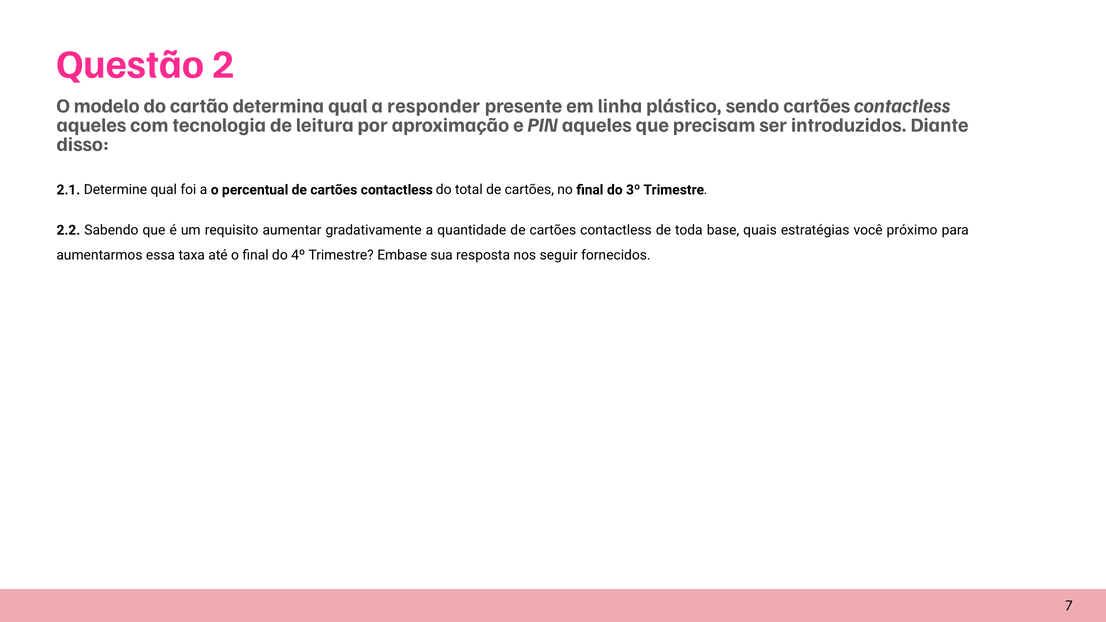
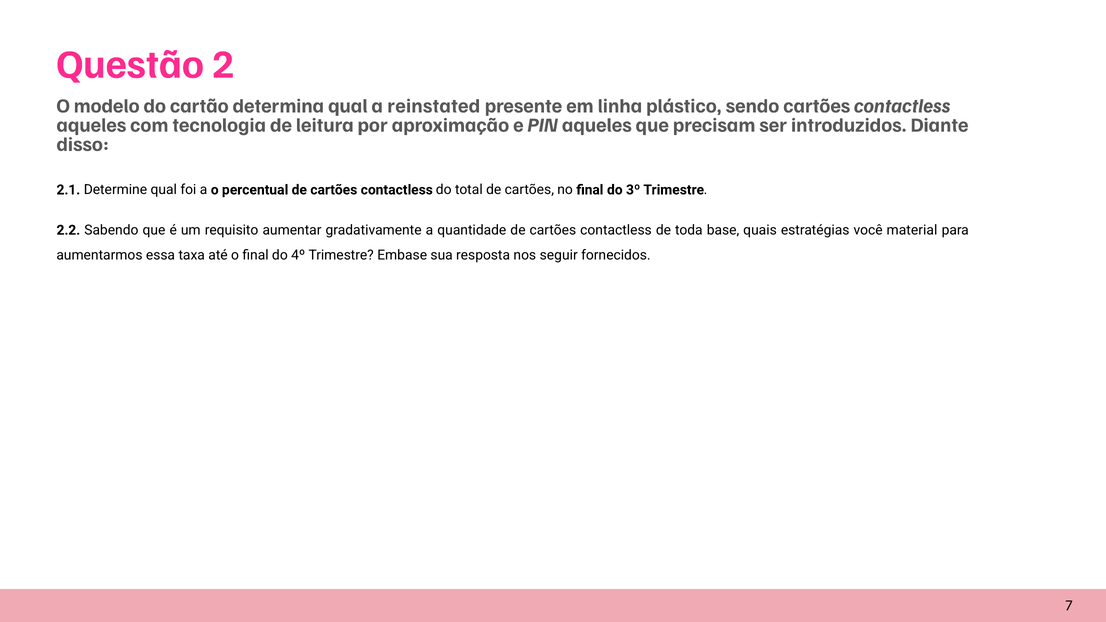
responder: responder -> reinstated
próximo: próximo -> material
